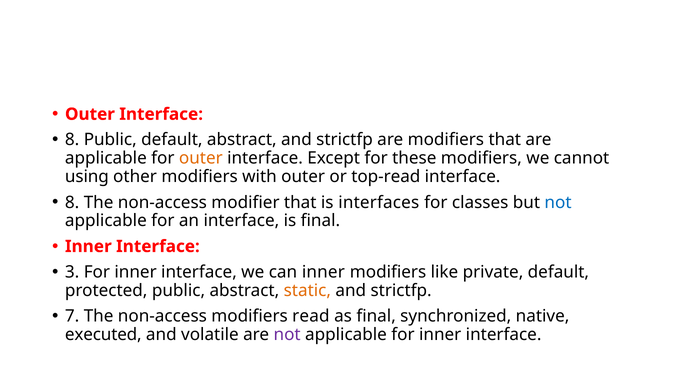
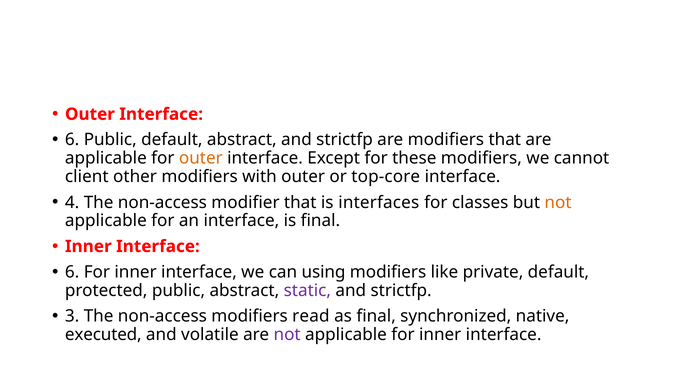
8 at (72, 140): 8 -> 6
using: using -> client
top-read: top-read -> top-core
8 at (72, 202): 8 -> 4
not at (558, 202) colour: blue -> orange
3 at (72, 272): 3 -> 6
can inner: inner -> using
static colour: orange -> purple
7: 7 -> 3
